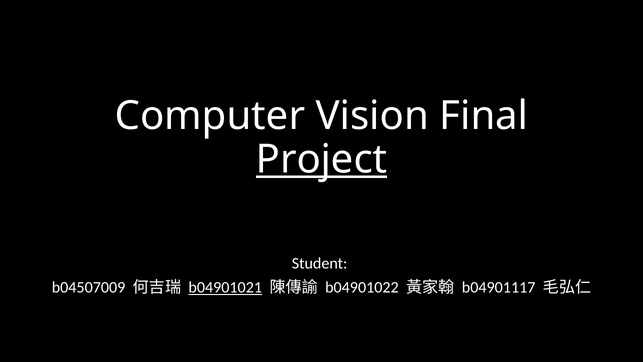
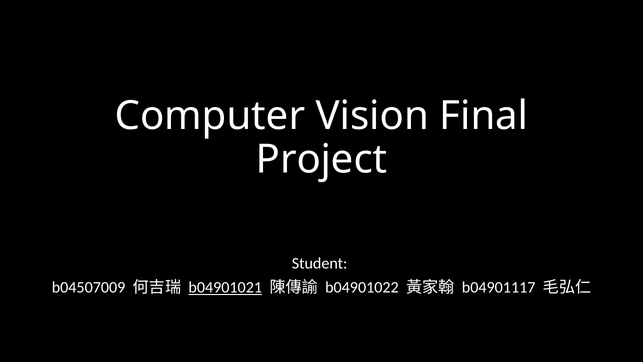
Project underline: present -> none
